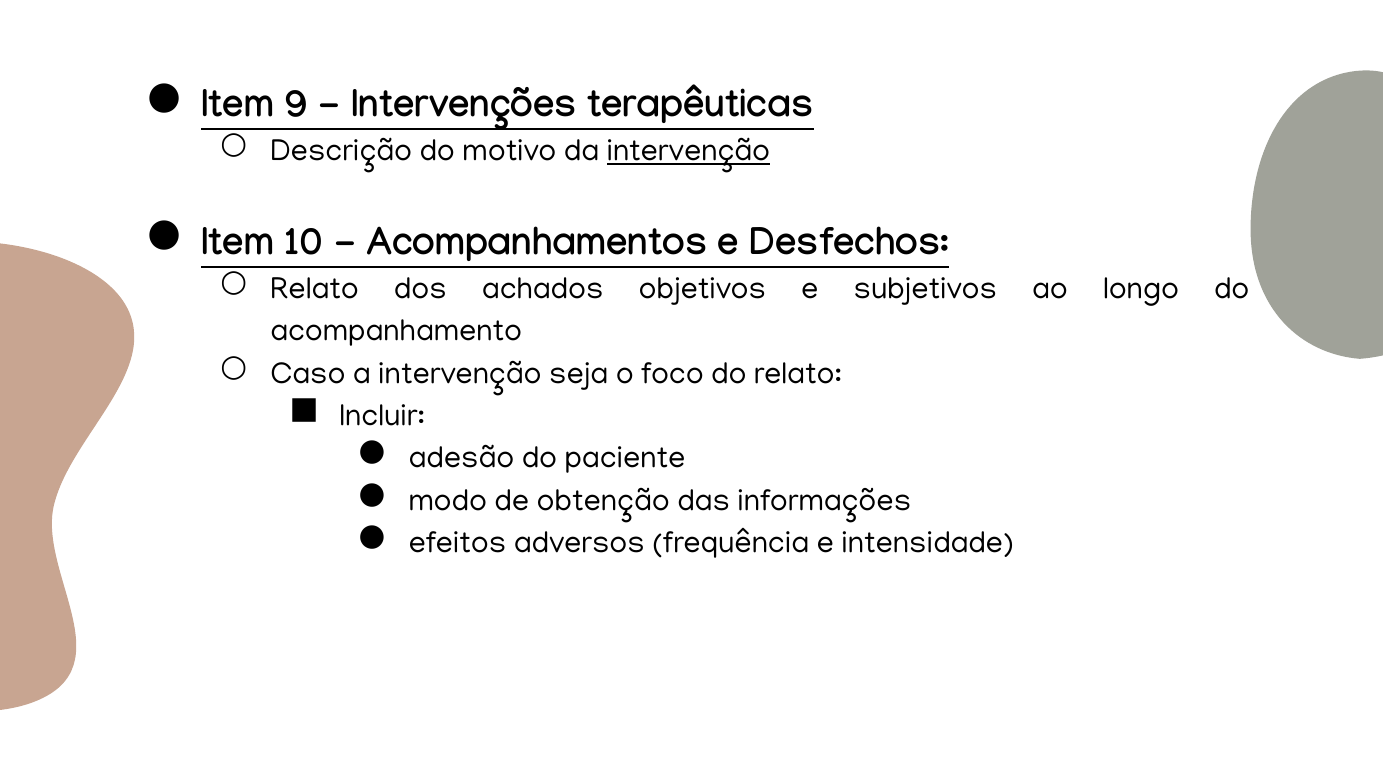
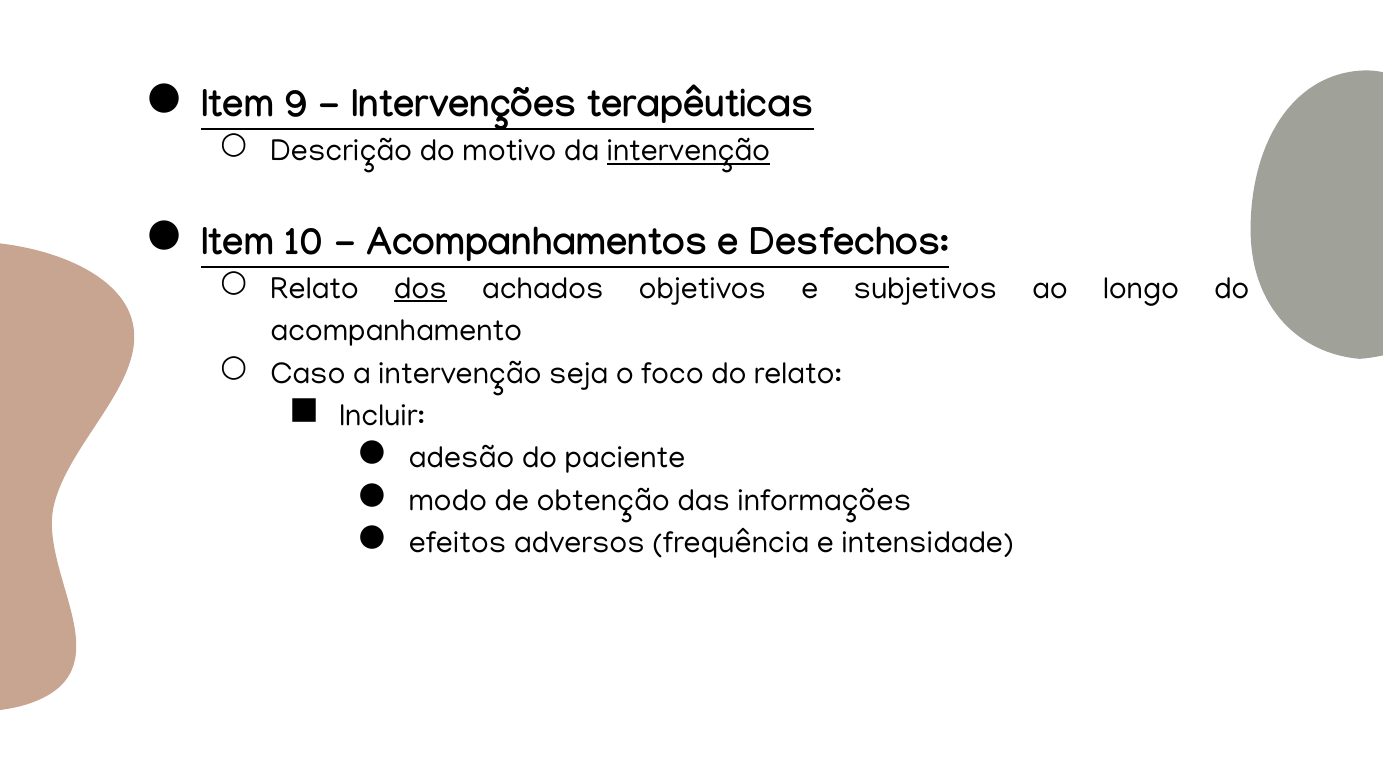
dos underline: none -> present
